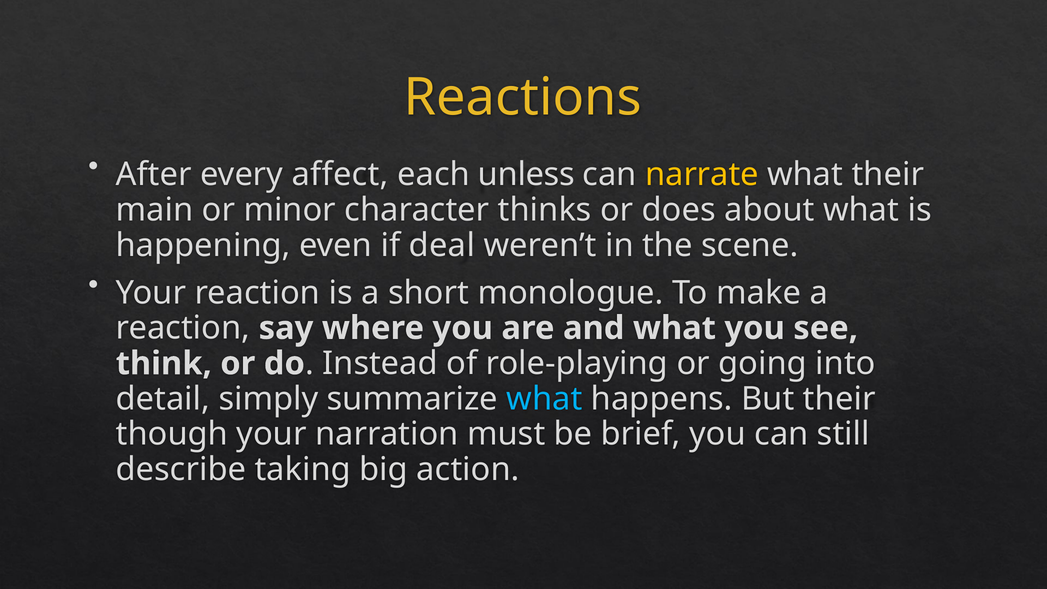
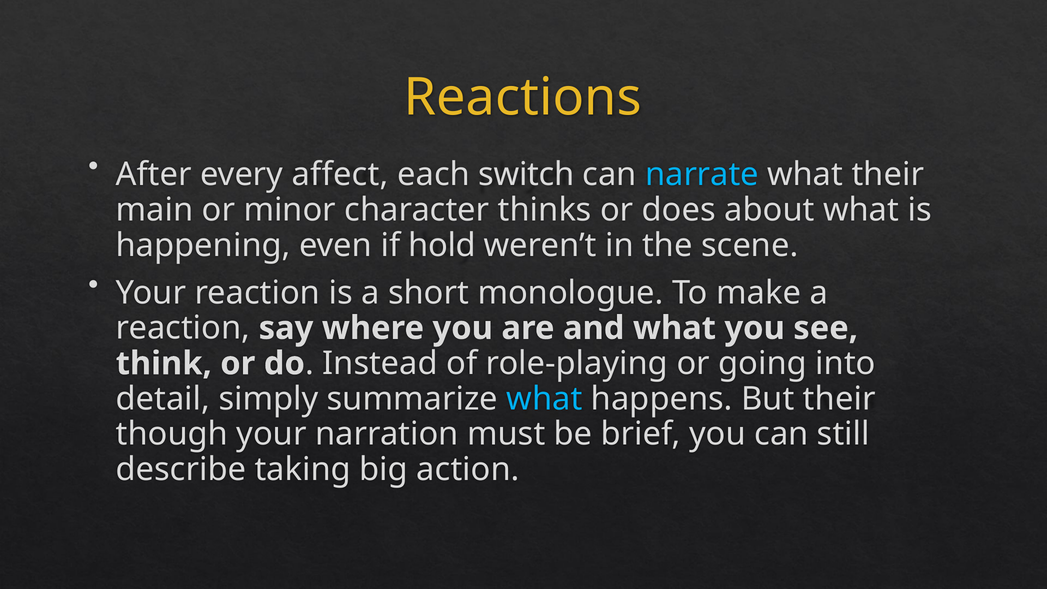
unless: unless -> switch
narrate colour: yellow -> light blue
deal: deal -> hold
